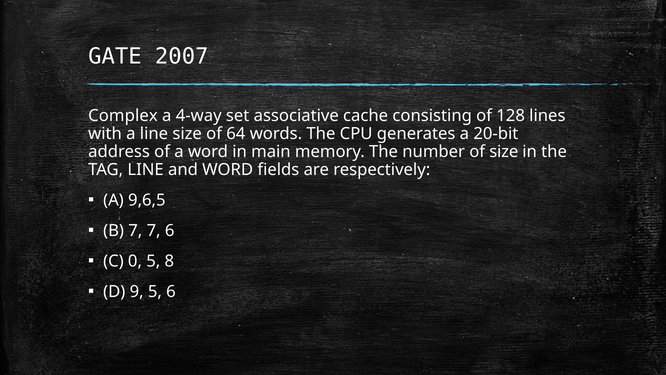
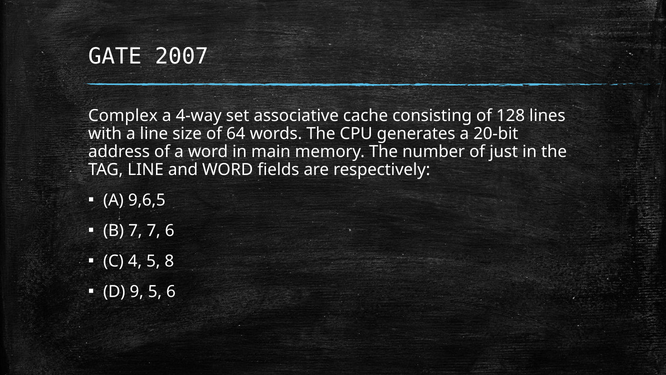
of size: size -> just
0: 0 -> 4
